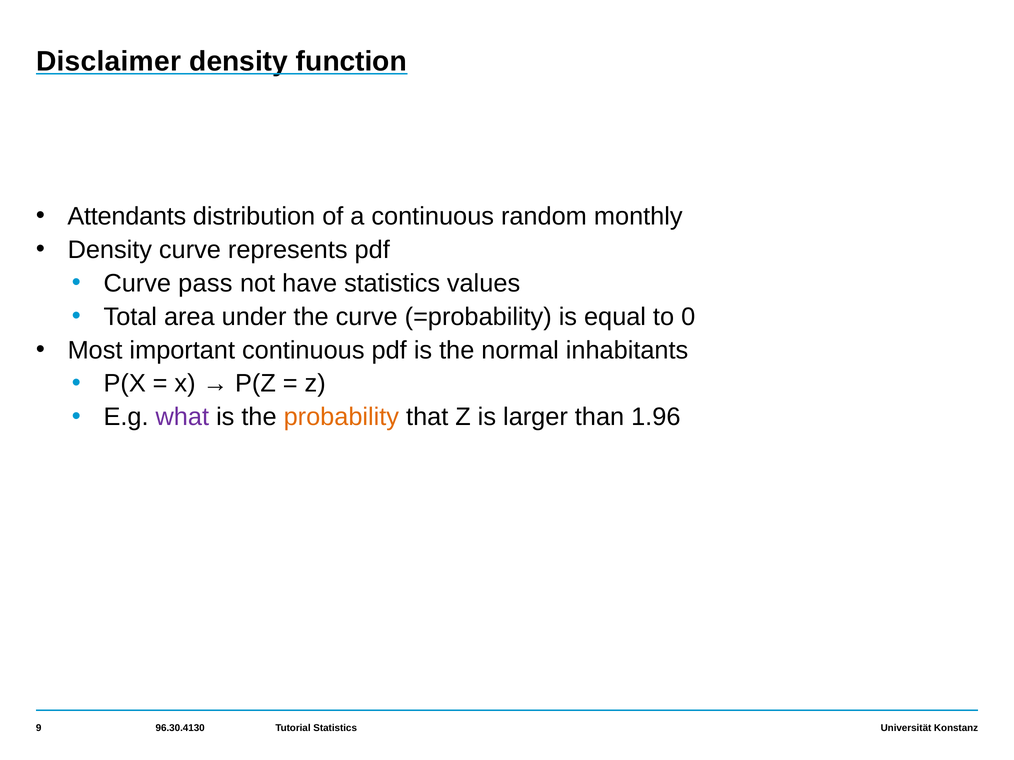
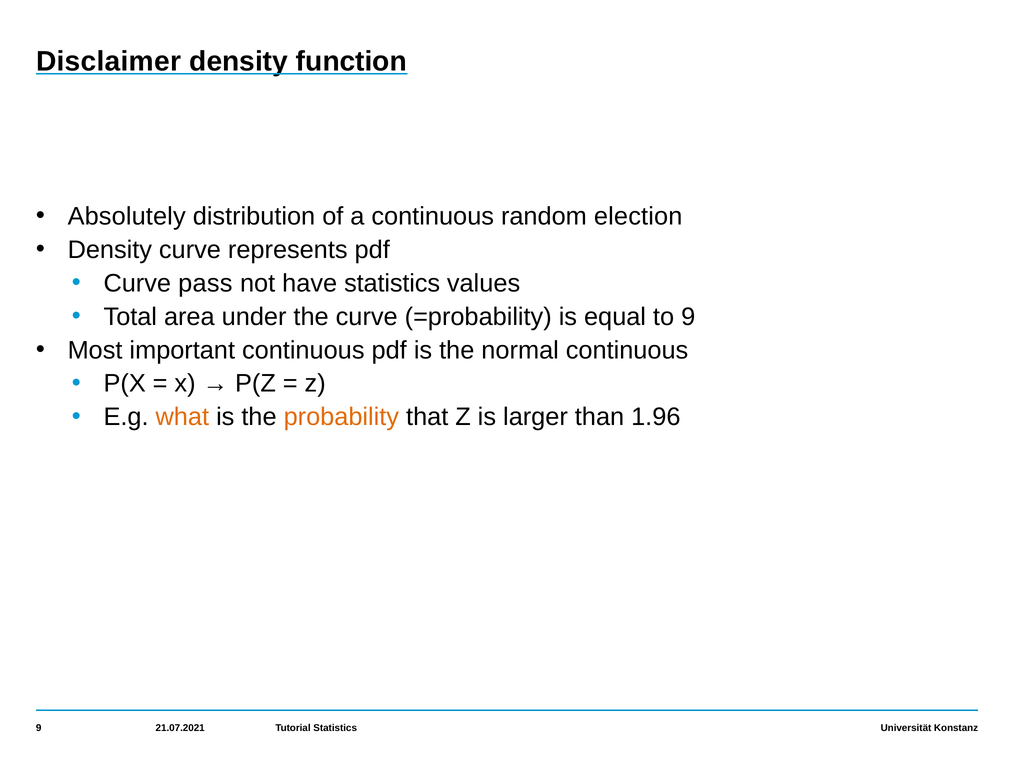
Attendants: Attendants -> Absolutely
monthly: monthly -> election
to 0: 0 -> 9
normal inhabitants: inhabitants -> continuous
what colour: purple -> orange
96.30.4130: 96.30.4130 -> 21.07.2021
